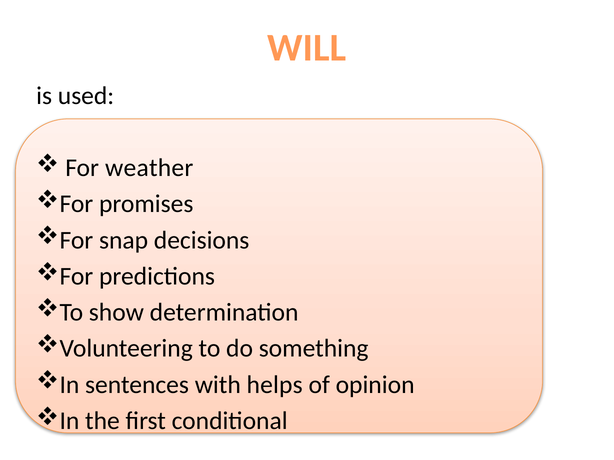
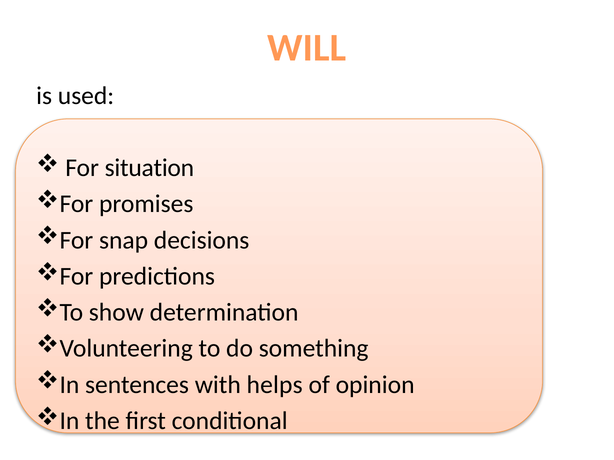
weather: weather -> situation
